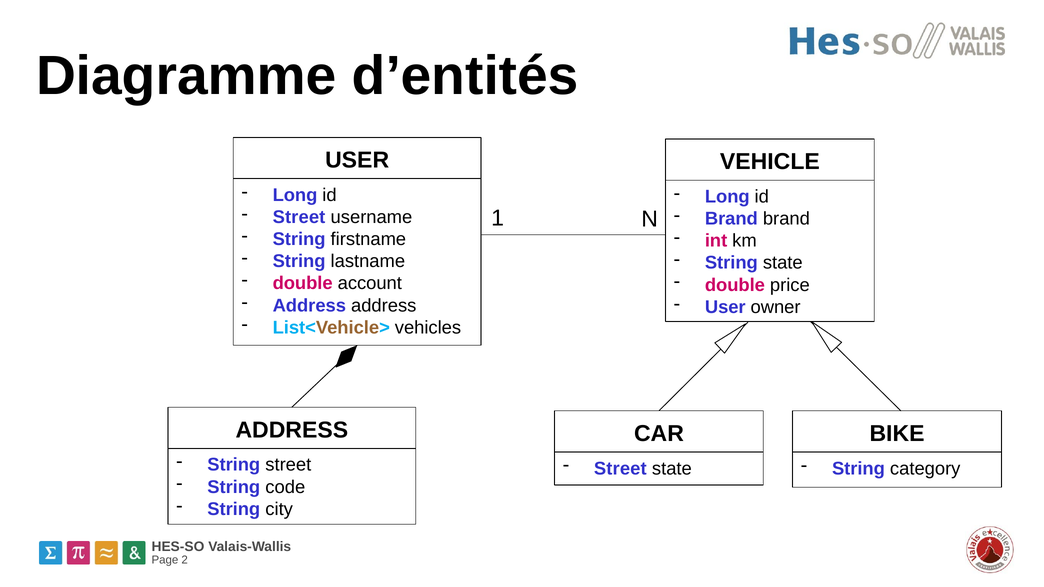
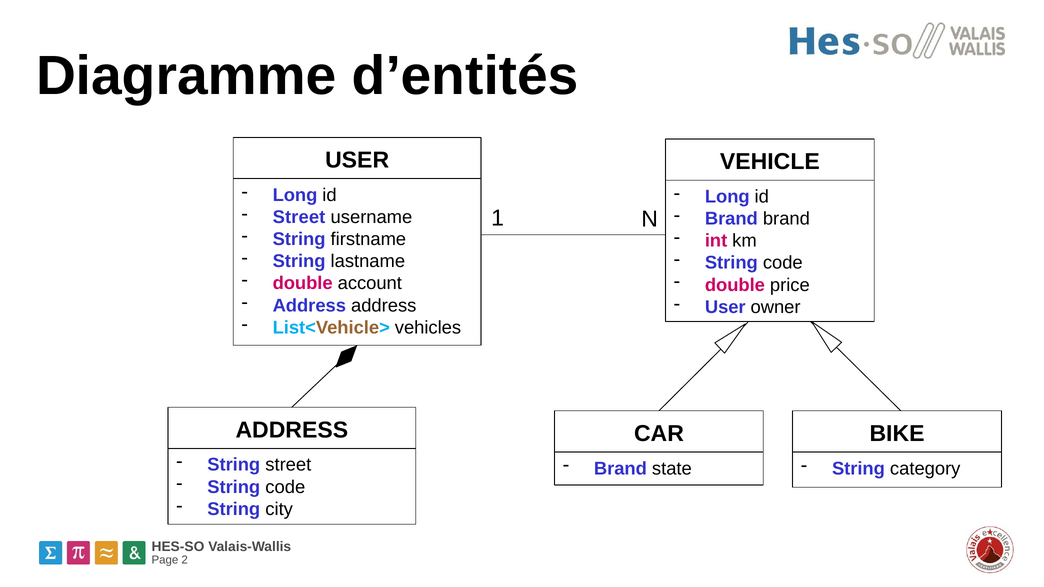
state at (783, 263): state -> code
Street at (620, 469): Street -> Brand
